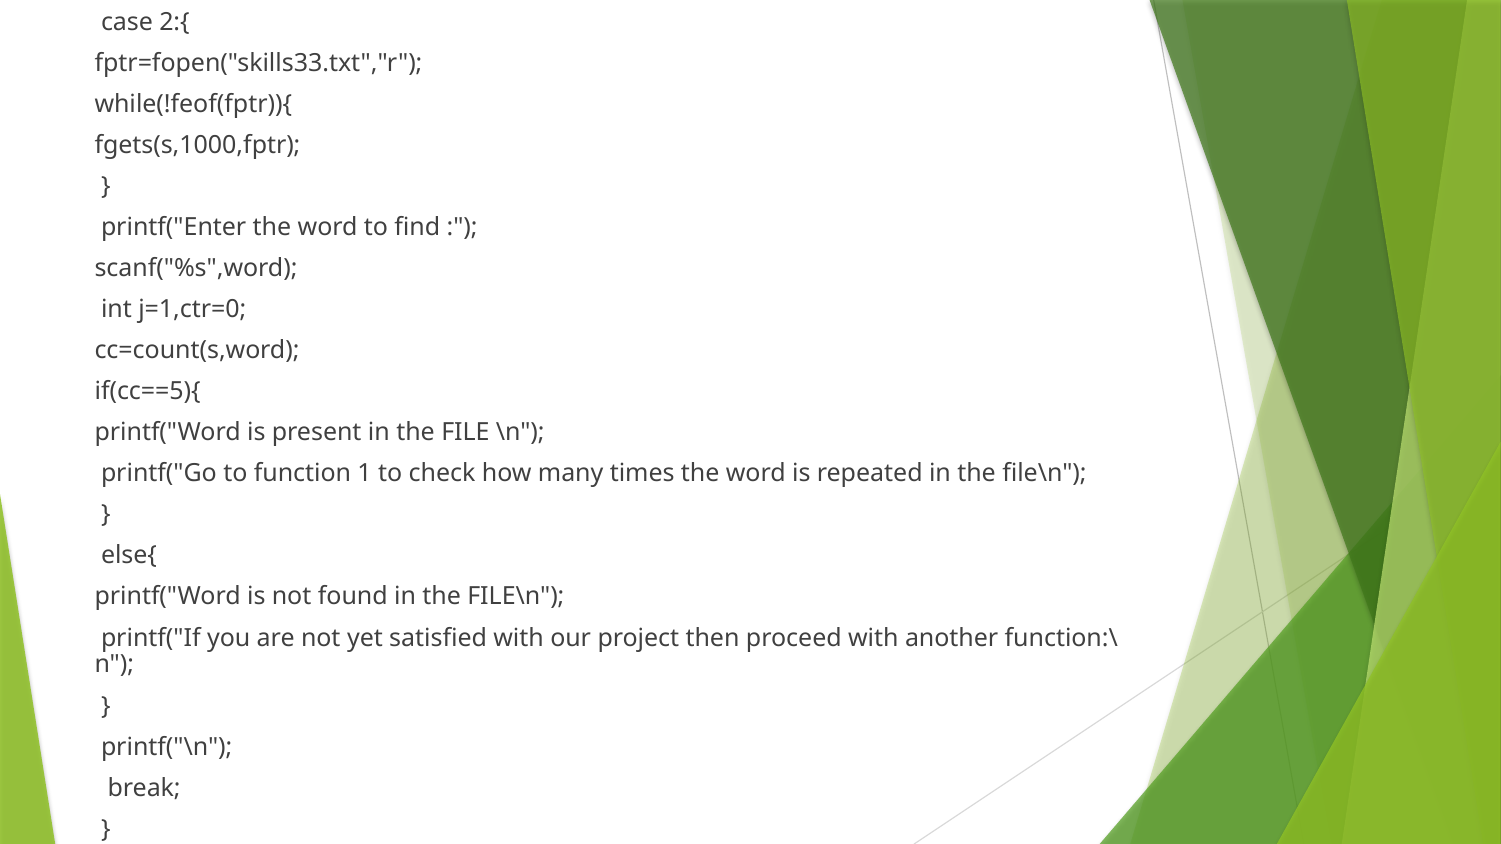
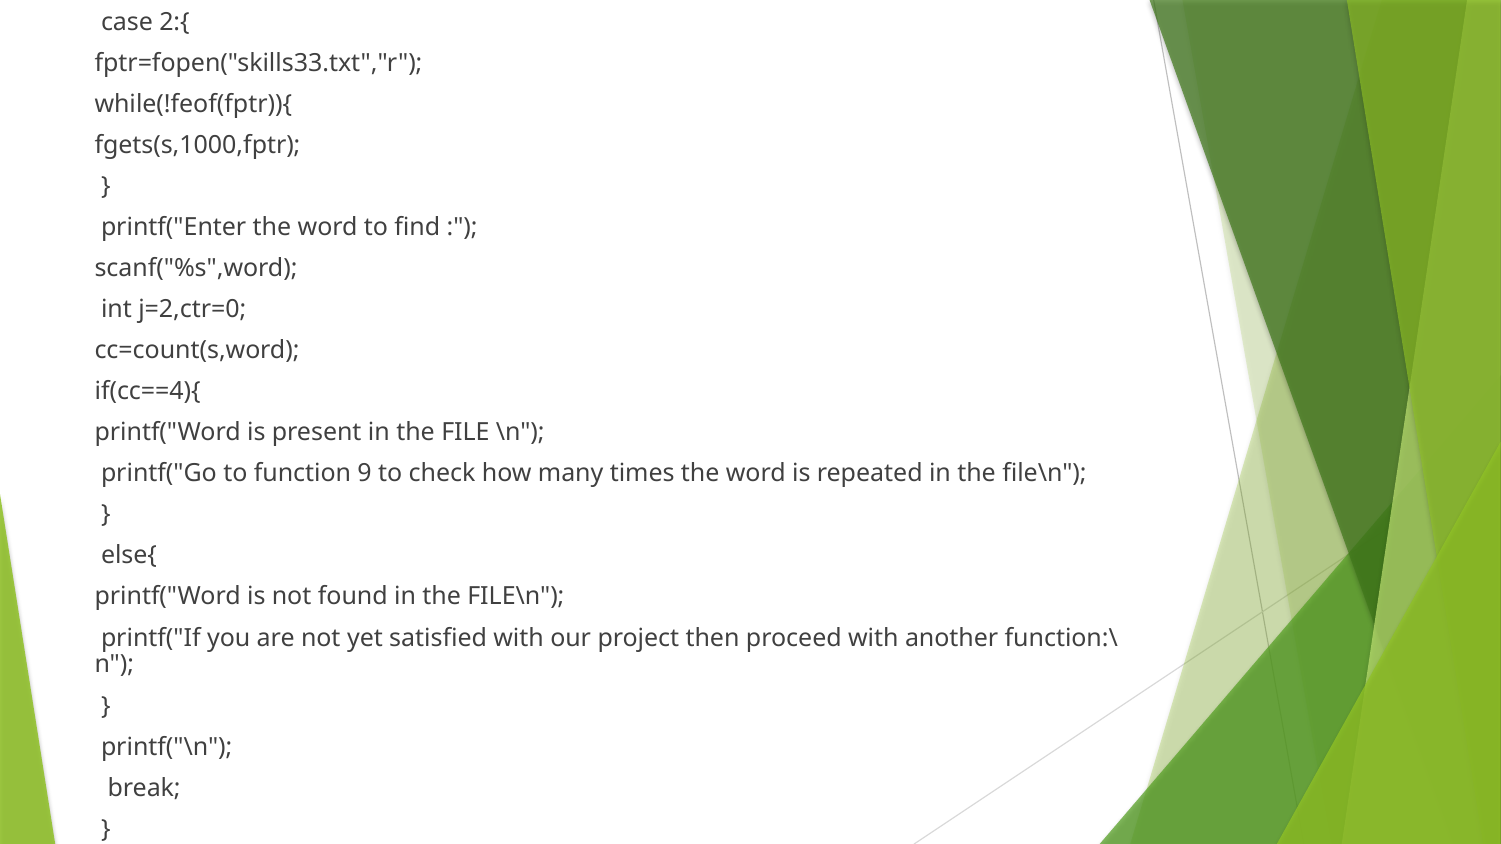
j=1,ctr=0: j=1,ctr=0 -> j=2,ctr=0
if(cc==5){: if(cc==5){ -> if(cc==4){
1: 1 -> 9
